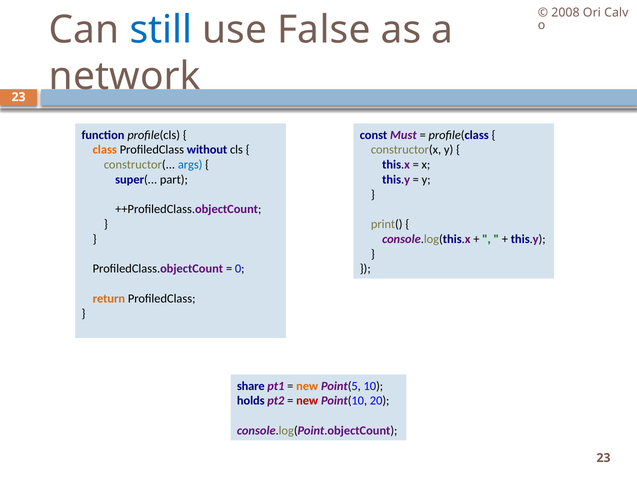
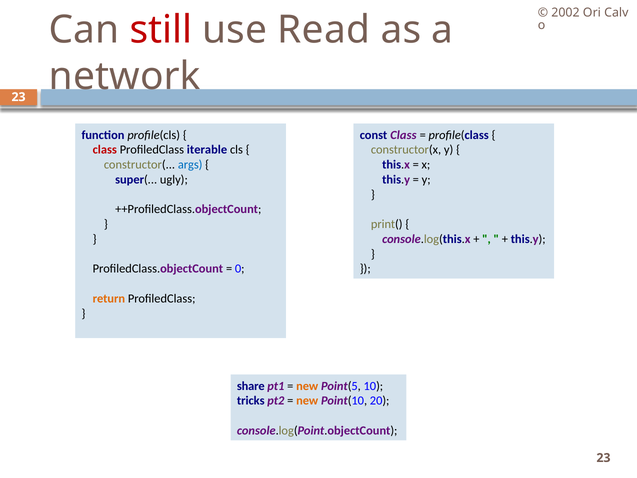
2008: 2008 -> 2002
still colour: blue -> red
False: False -> Read
const Must: Must -> Class
class at (105, 150) colour: orange -> red
without: without -> iterable
part: part -> ugly
holds: holds -> tricks
new at (307, 401) colour: red -> orange
